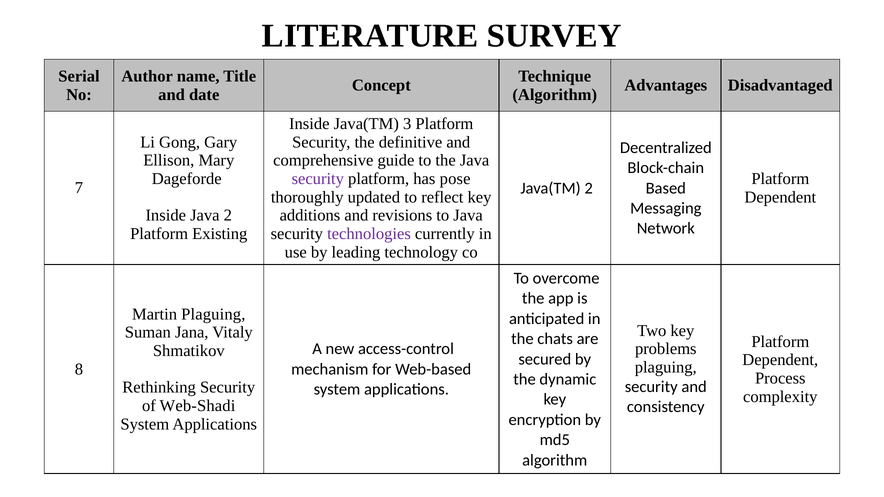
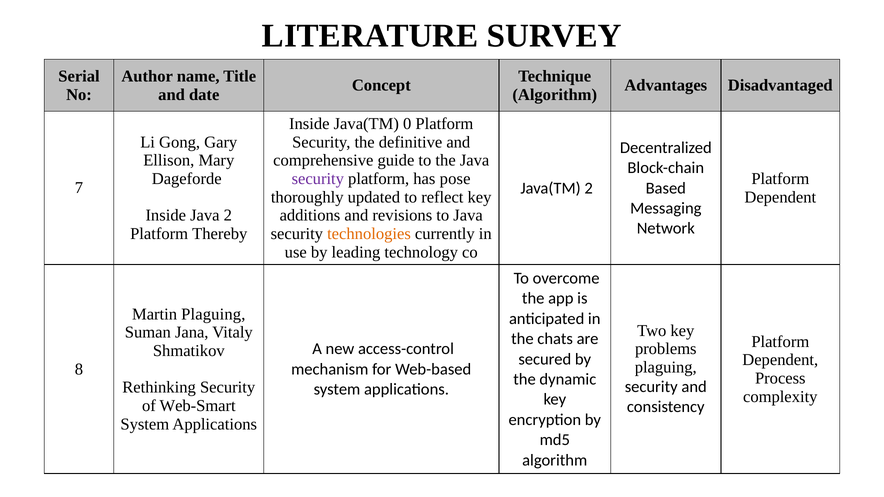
3: 3 -> 0
Existing: Existing -> Thereby
technologies colour: purple -> orange
Web-Shadi: Web-Shadi -> Web-Smart
